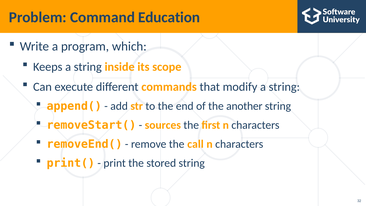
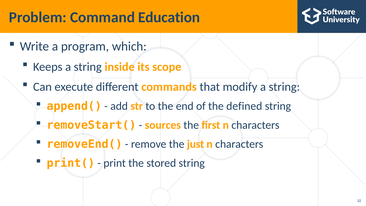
another: another -> defined
call: call -> just
